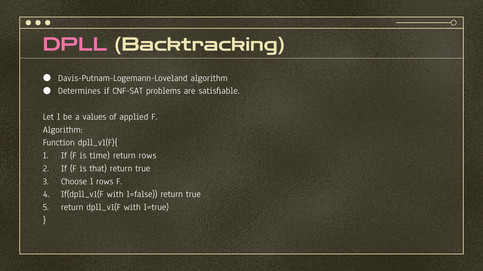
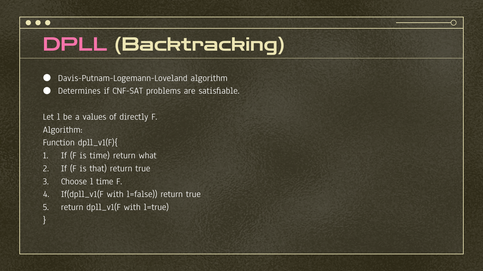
applied: applied -> directly
return rows: rows -> what
l rows: rows -> time
